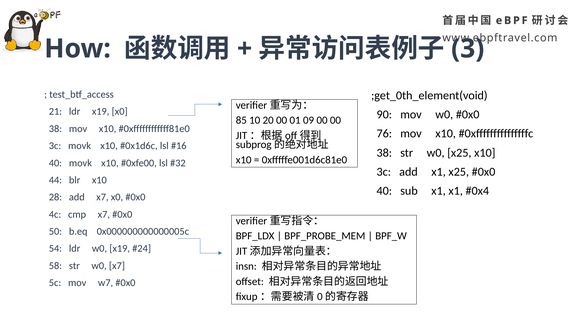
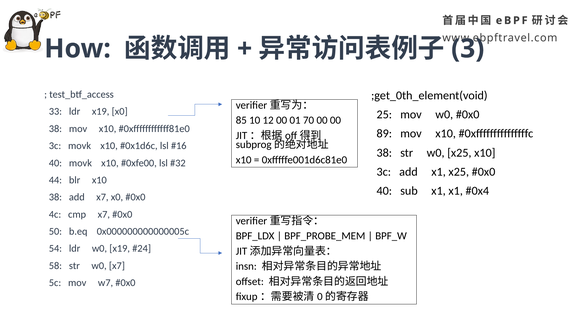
21: 21 -> 33
90: 90 -> 25
20: 20 -> 12
09: 09 -> 70
76: 76 -> 89
28 at (55, 197): 28 -> 38
